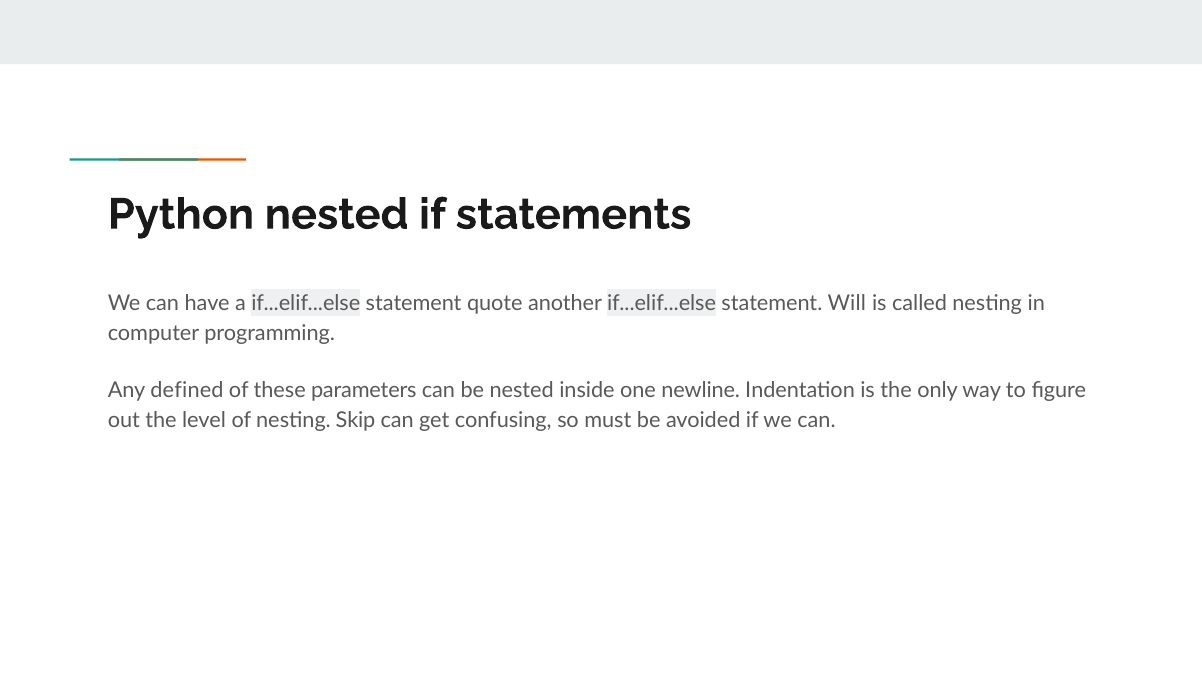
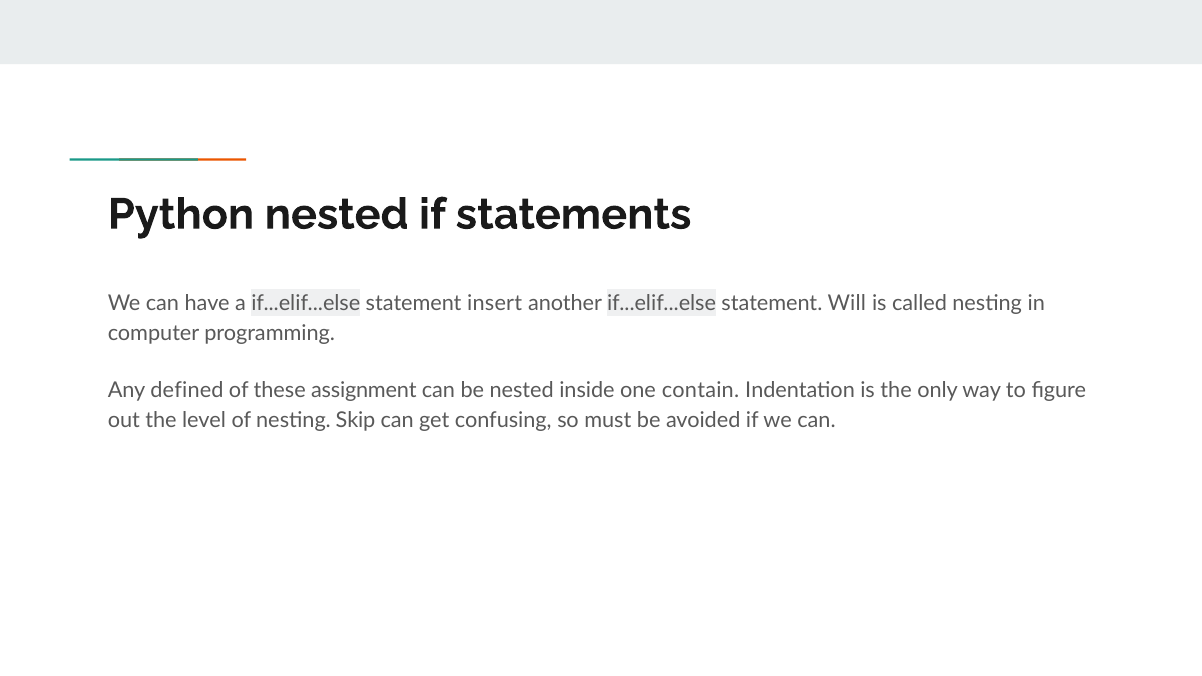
quote: quote -> insert
parameters: parameters -> assignment
newline: newline -> contain
